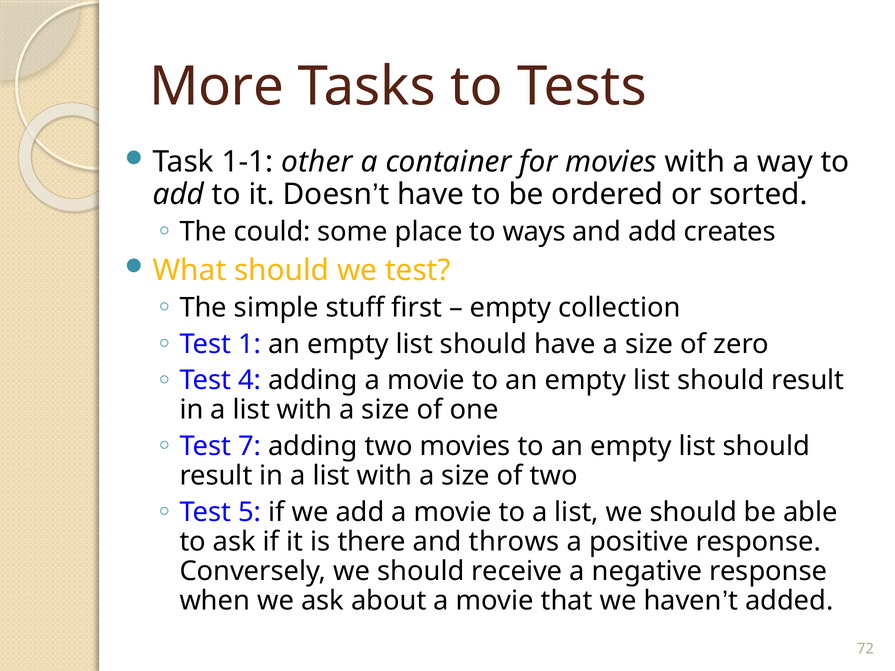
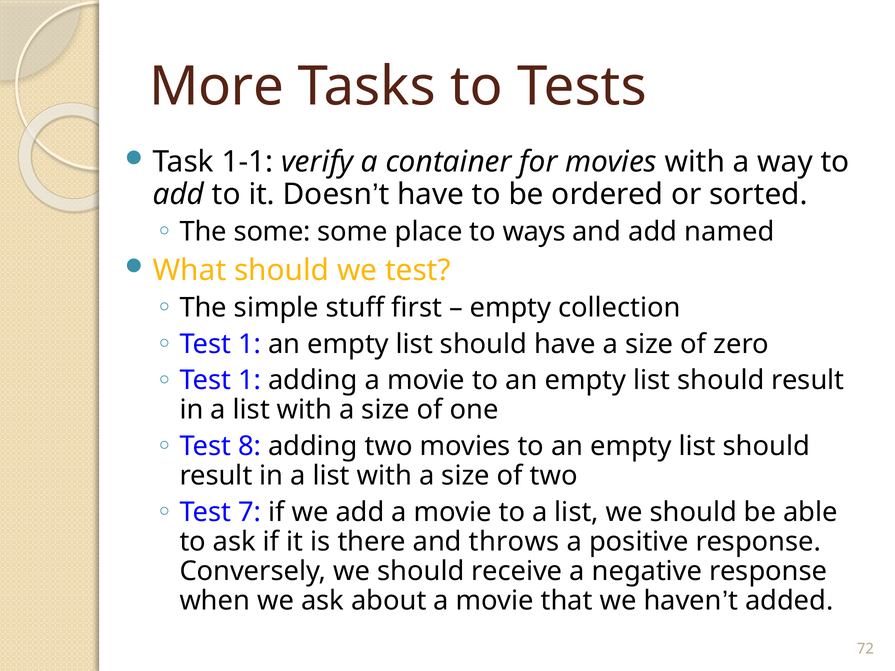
other: other -> verify
The could: could -> some
creates: creates -> named
4 at (250, 381): 4 -> 1
7: 7 -> 8
5: 5 -> 7
